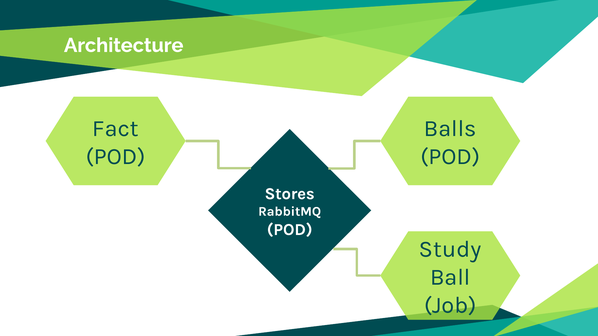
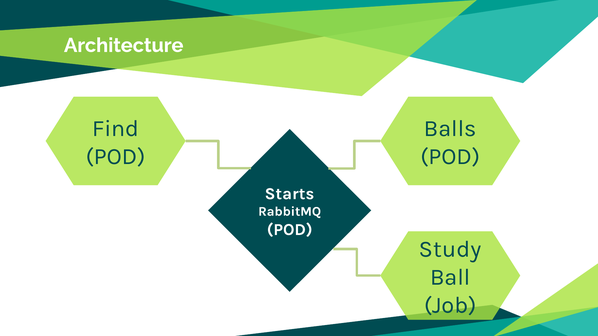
Fact: Fact -> Find
Stores: Stores -> Starts
